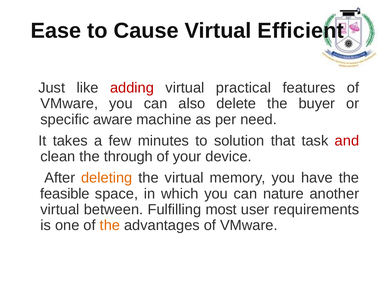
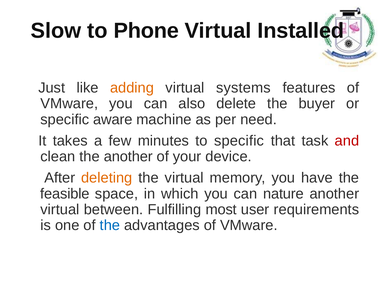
Ease: Ease -> Slow
Cause: Cause -> Phone
Efficient: Efficient -> Installed
adding colour: red -> orange
practical: practical -> systems
to solution: solution -> specific
the through: through -> another
the at (110, 225) colour: orange -> blue
